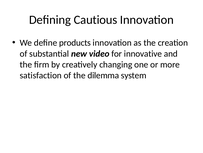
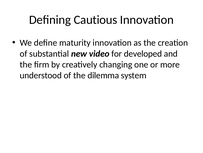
products: products -> maturity
innovative: innovative -> developed
satisfaction: satisfaction -> understood
